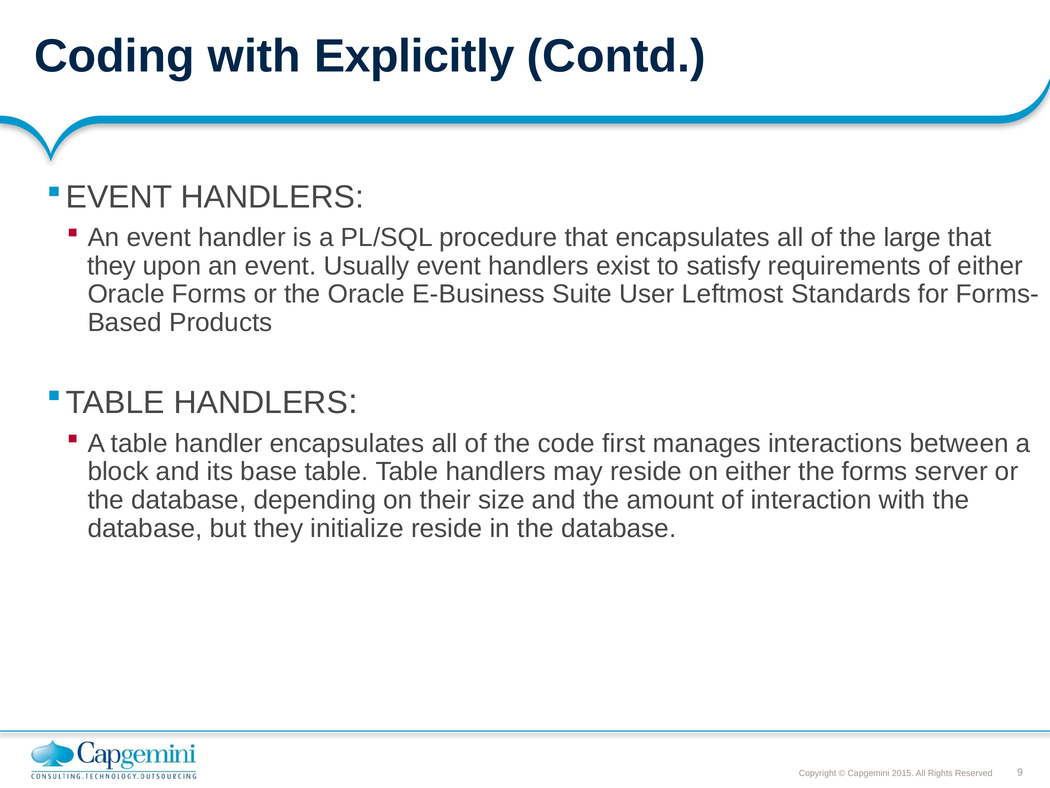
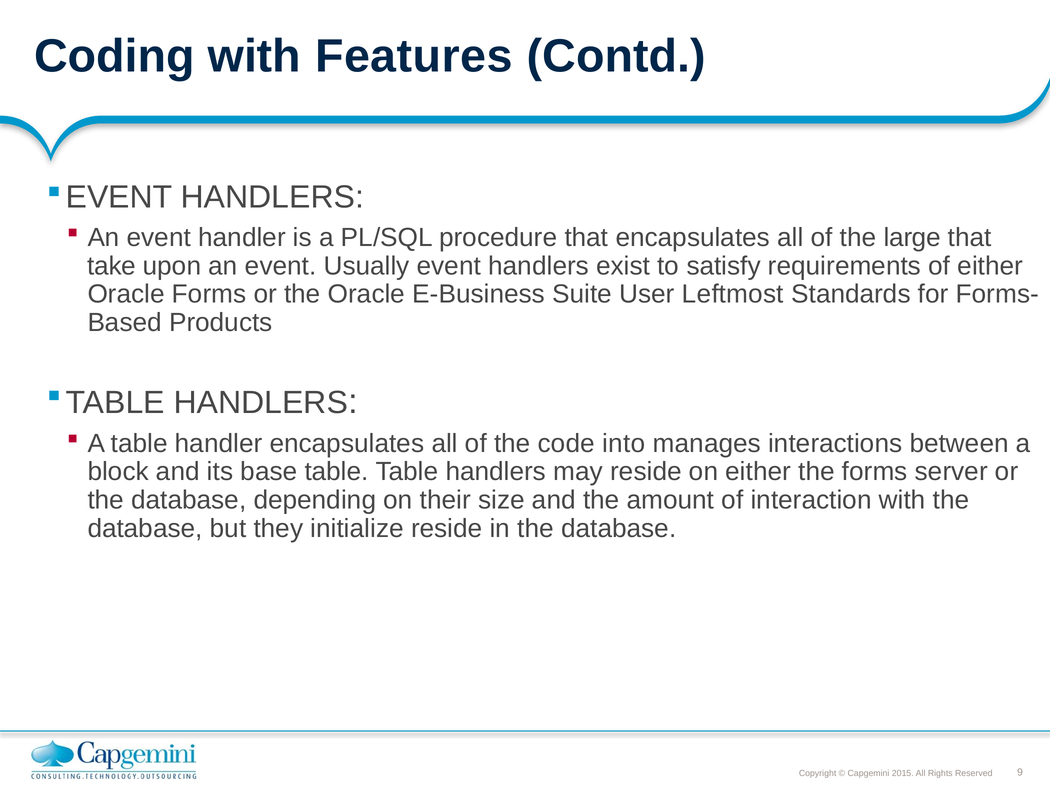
Explicitly: Explicitly -> Features
they at (112, 266): they -> take
first: first -> into
